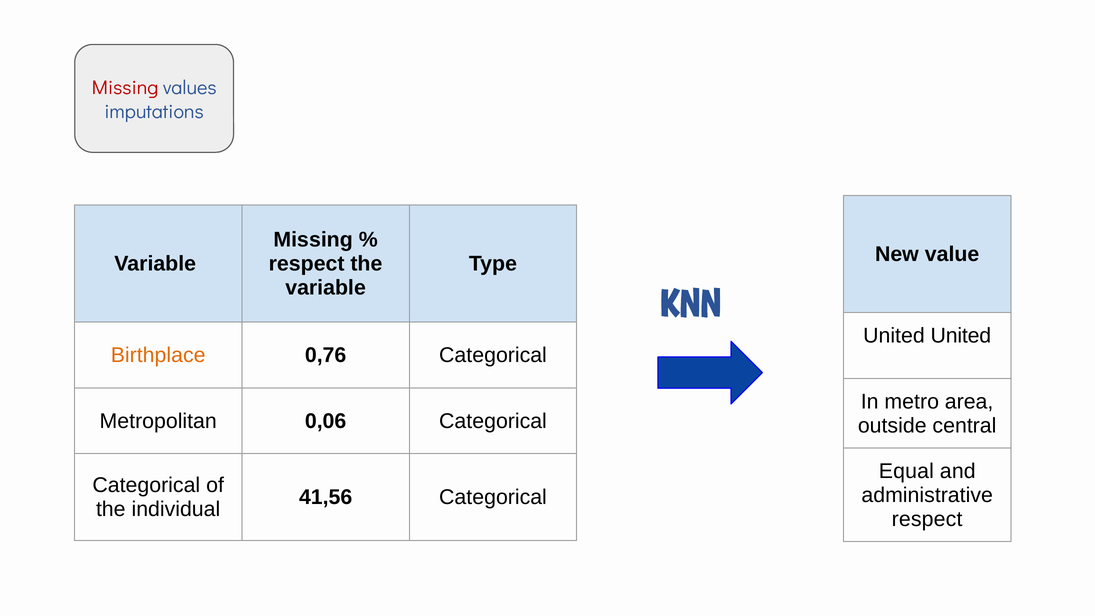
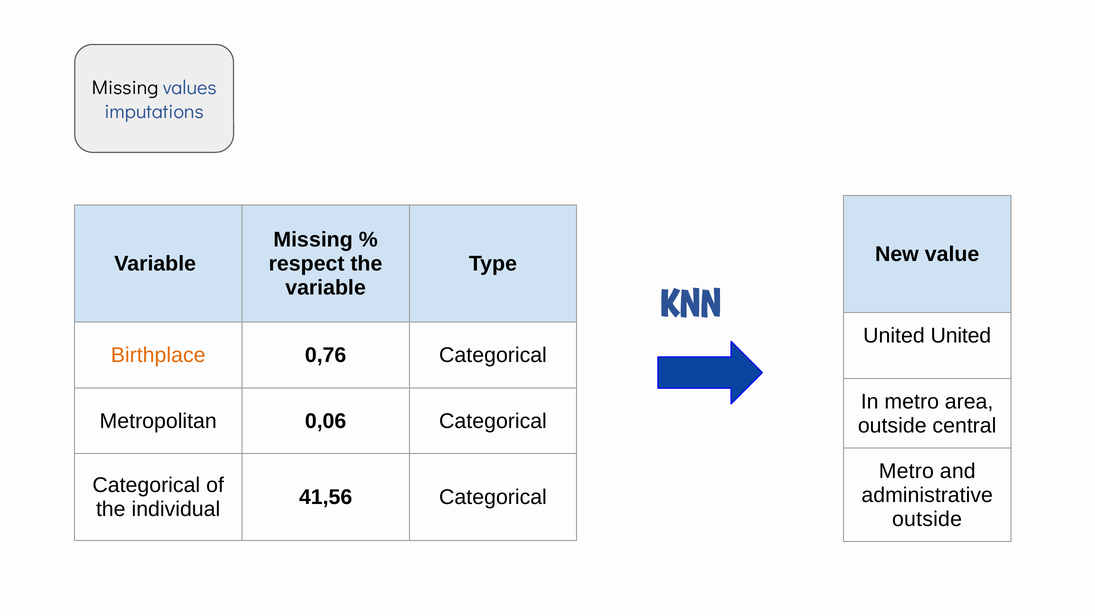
Missing at (125, 88) colour: red -> black
Equal at (906, 471): Equal -> Metro
respect at (927, 519): respect -> outside
